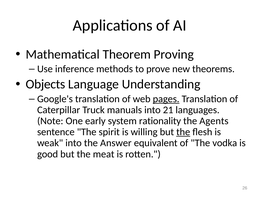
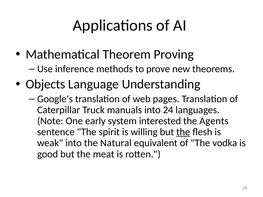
pages underline: present -> none
21: 21 -> 24
rationality: rationality -> interested
Answer: Answer -> Natural
